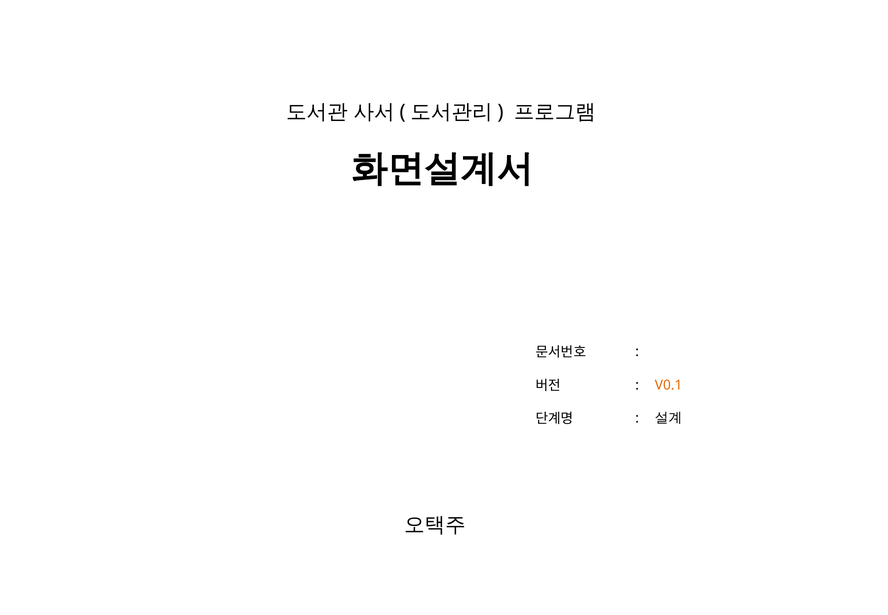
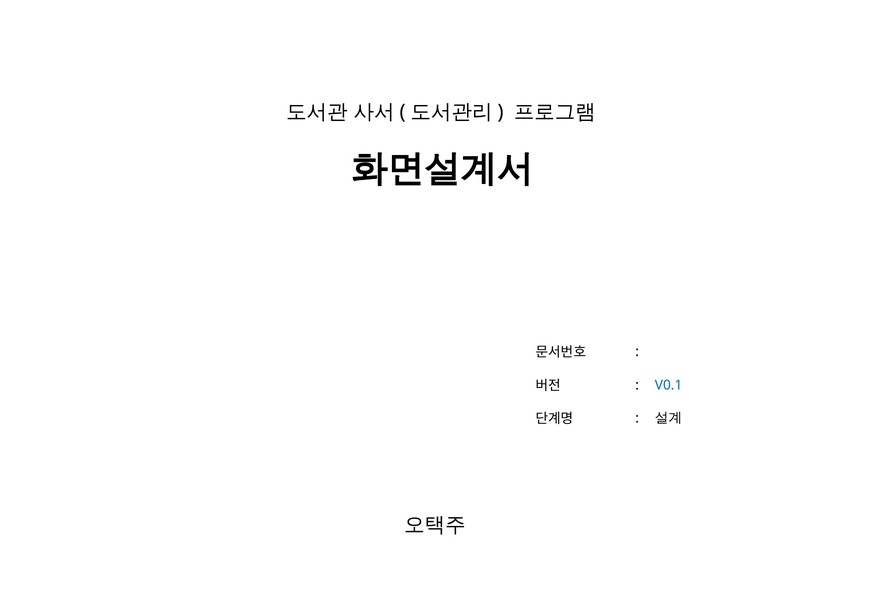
V0.1 colour: orange -> blue
